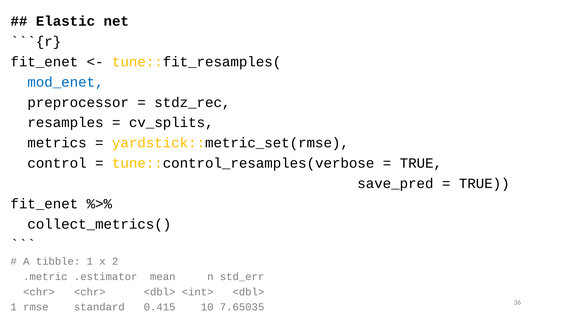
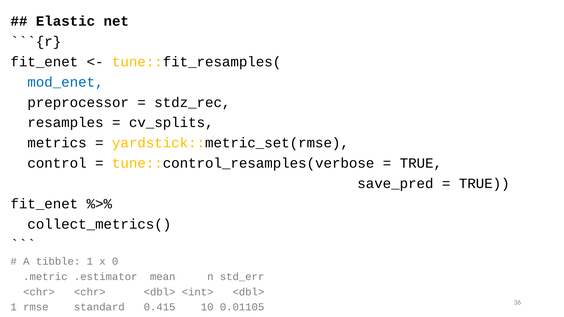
2: 2 -> 0
7.65035: 7.65035 -> 0.01105
